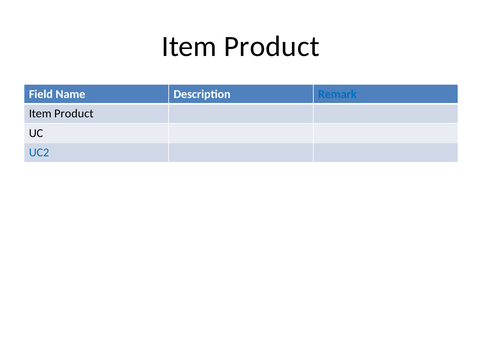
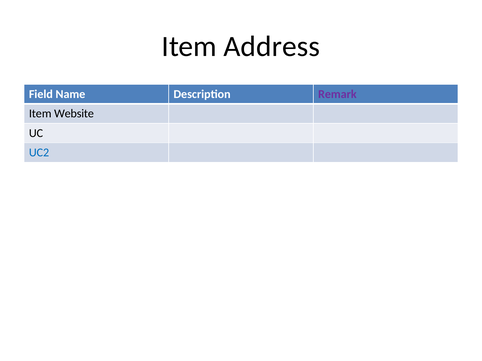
Product at (272, 47): Product -> Address
Remark colour: blue -> purple
Product at (74, 114): Product -> Website
